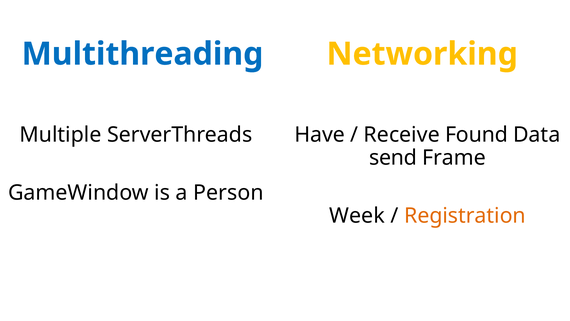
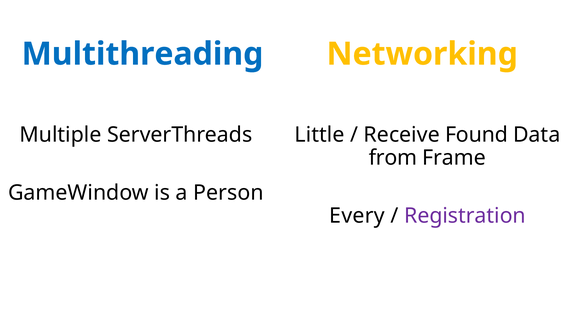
Have: Have -> Little
send: send -> from
Week: Week -> Every
Registration colour: orange -> purple
